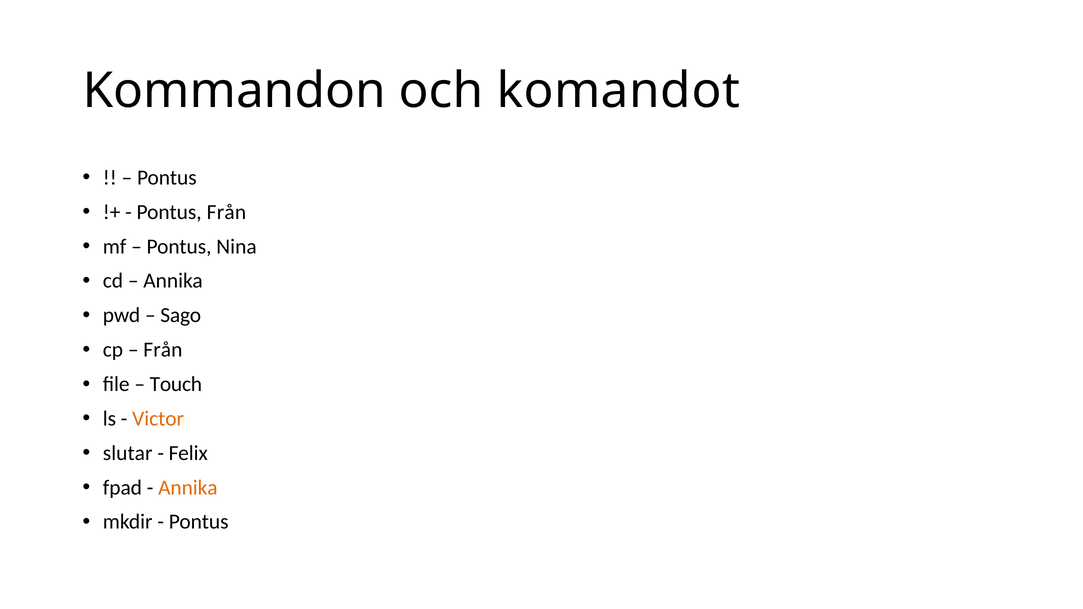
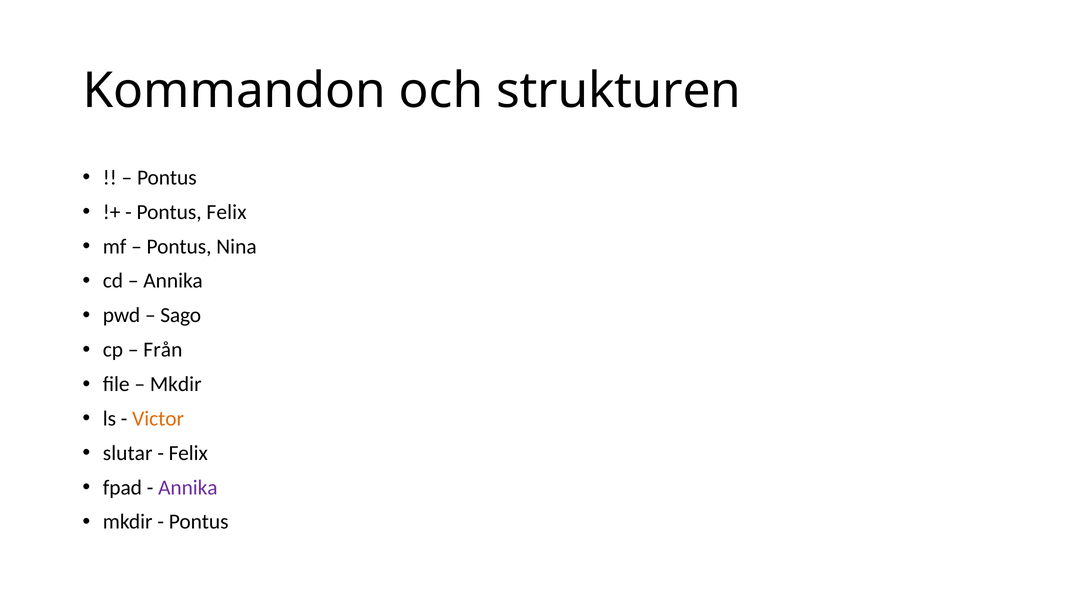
komandot: komandot -> strukturen
Pontus Från: Från -> Felix
Touch at (176, 384): Touch -> Mkdir
Annika at (188, 488) colour: orange -> purple
